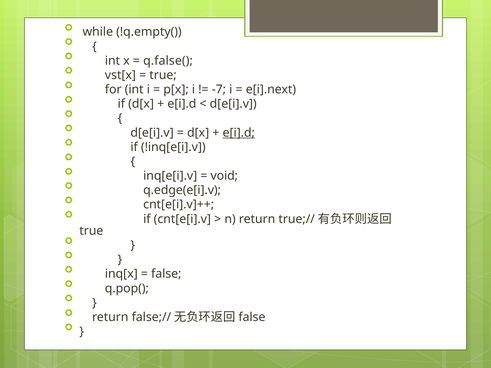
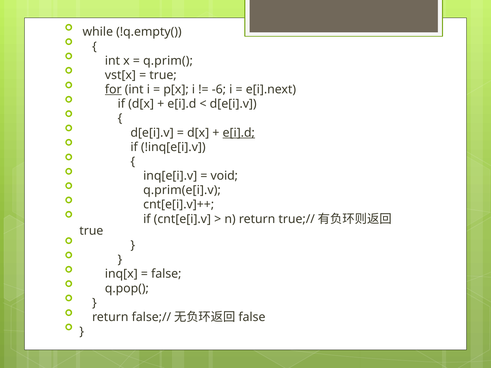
q.false(: q.false( -> q.prim(
for underline: none -> present
-7: -7 -> -6
q.edge(e[i].v: q.edge(e[i].v -> q.prim(e[i].v
